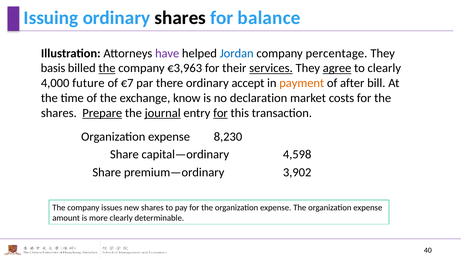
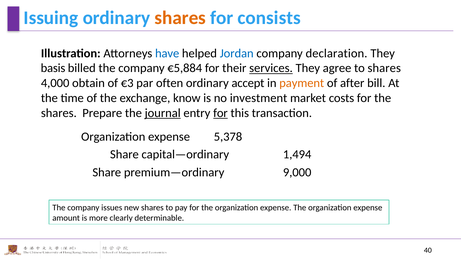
shares at (180, 18) colour: black -> orange
balance: balance -> consists
have colour: purple -> blue
percentage: percentage -> declaration
the at (107, 68) underline: present -> none
€3,963: €3,963 -> €5,884
agree underline: present -> none
to clearly: clearly -> shares
future: future -> obtain
€7: €7 -> €3
there: there -> often
declaration: declaration -> investment
Prepare underline: present -> none
8,230: 8,230 -> 5,378
4,598: 4,598 -> 1,494
3,902: 3,902 -> 9,000
